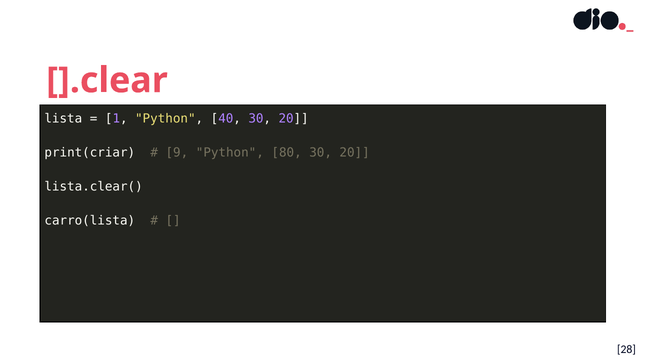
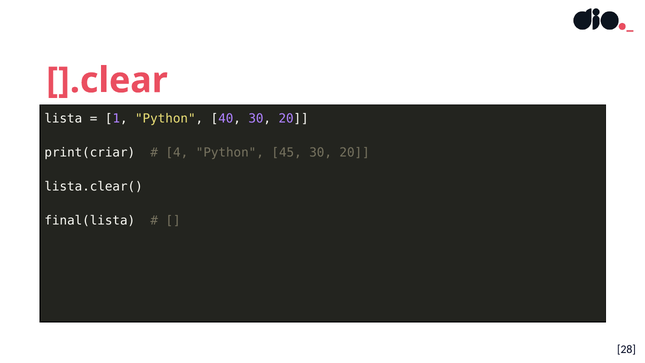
9: 9 -> 4
80: 80 -> 45
carro(lista: carro(lista -> final(lista
